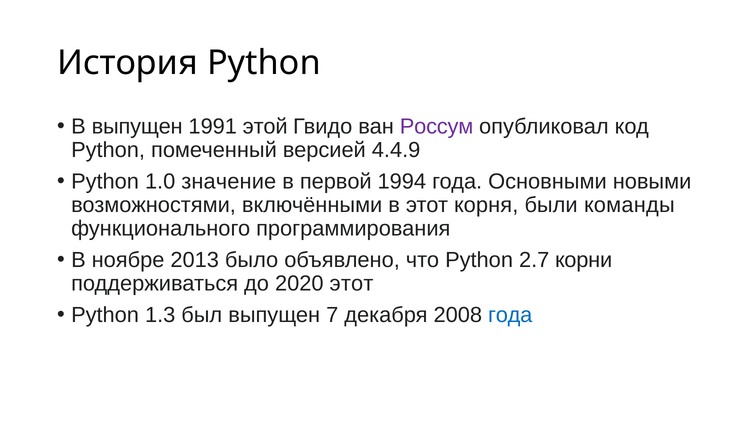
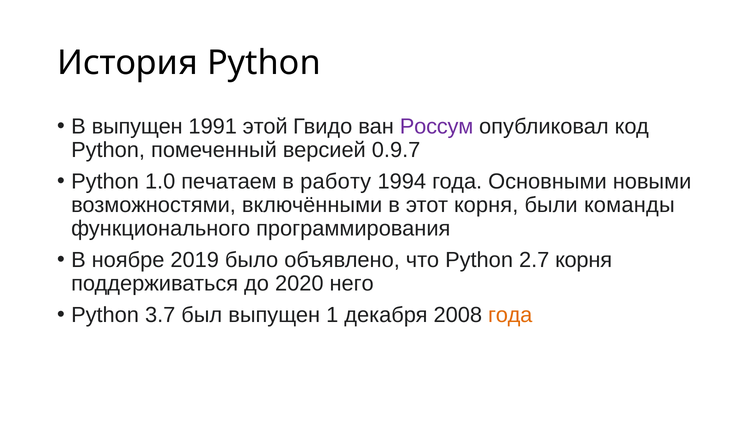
4.4.9: 4.4.9 -> 0.9.7
значение: значение -> печатаем
первой: первой -> работу
2013: 2013 -> 2019
2.7 корни: корни -> корня
2020 этот: этот -> него
1.3: 1.3 -> 3.7
7: 7 -> 1
года at (510, 315) colour: blue -> orange
